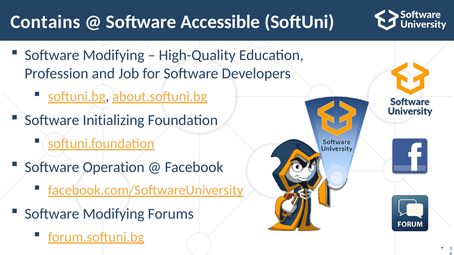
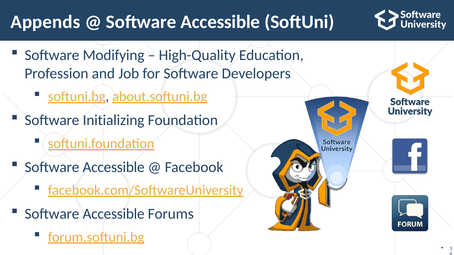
Contains: Contains -> Appends
Operation at (114, 167): Operation -> Accessible
Modifying at (114, 214): Modifying -> Accessible
